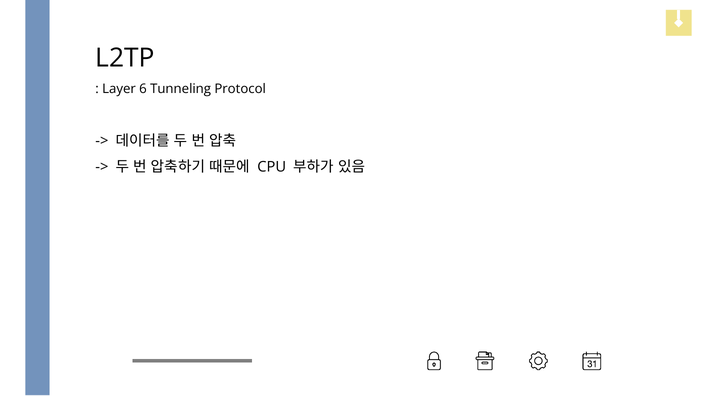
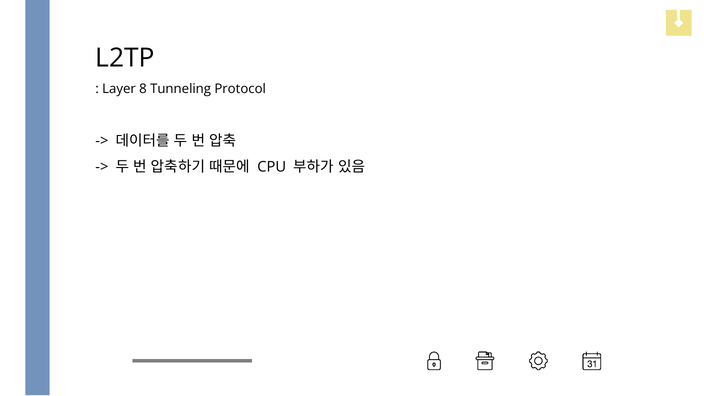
6: 6 -> 8
